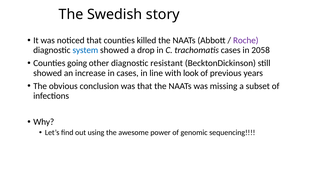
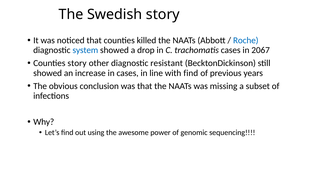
Roche colour: purple -> blue
2058: 2058 -> 2067
Counties going: going -> story
with look: look -> find
